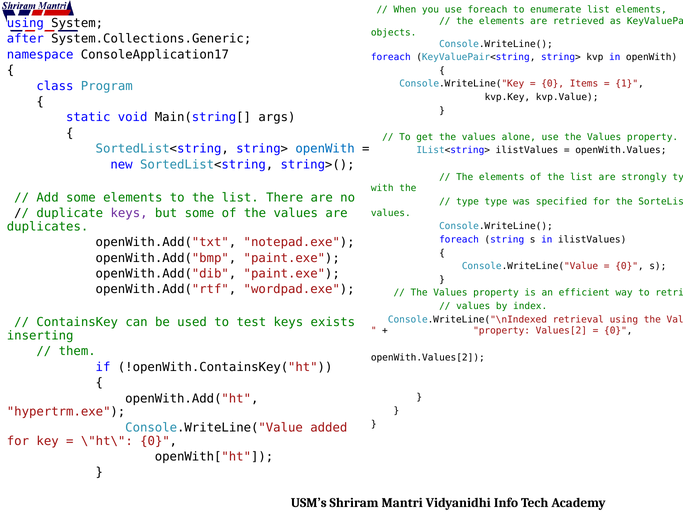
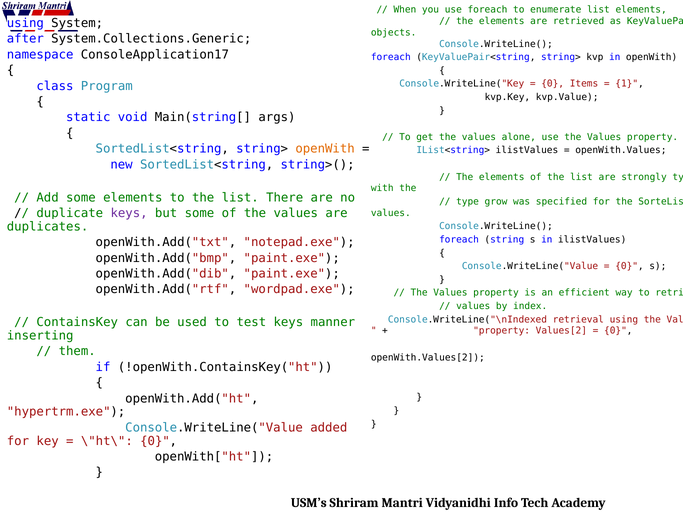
openWith at (325, 149) colour: blue -> orange
type type: type -> grow
exists: exists -> manner
